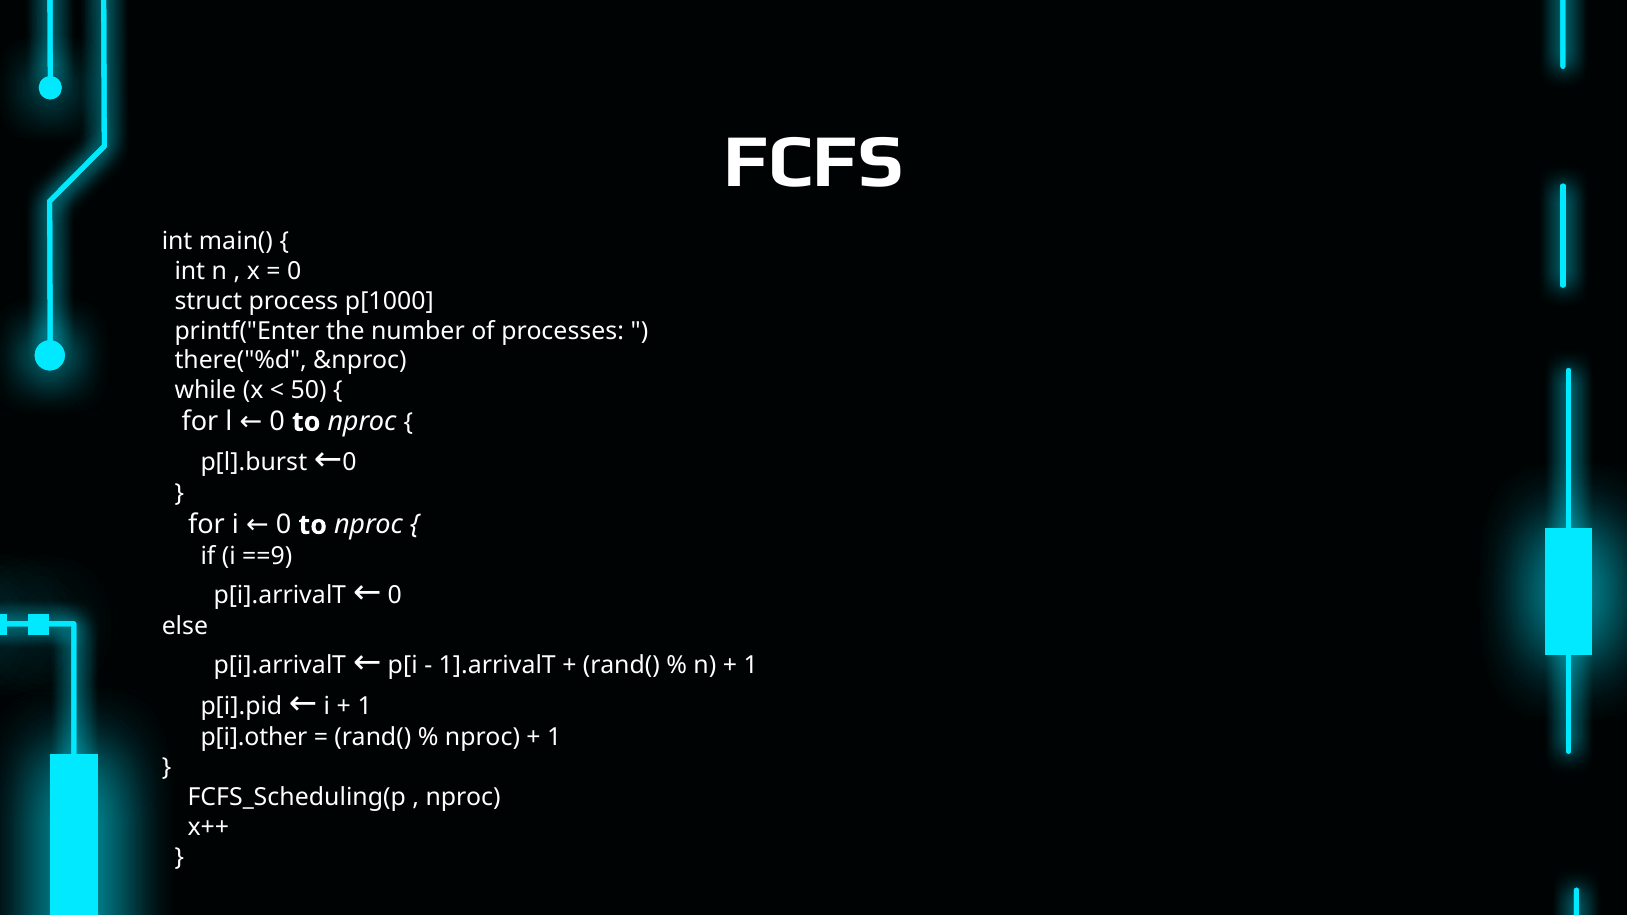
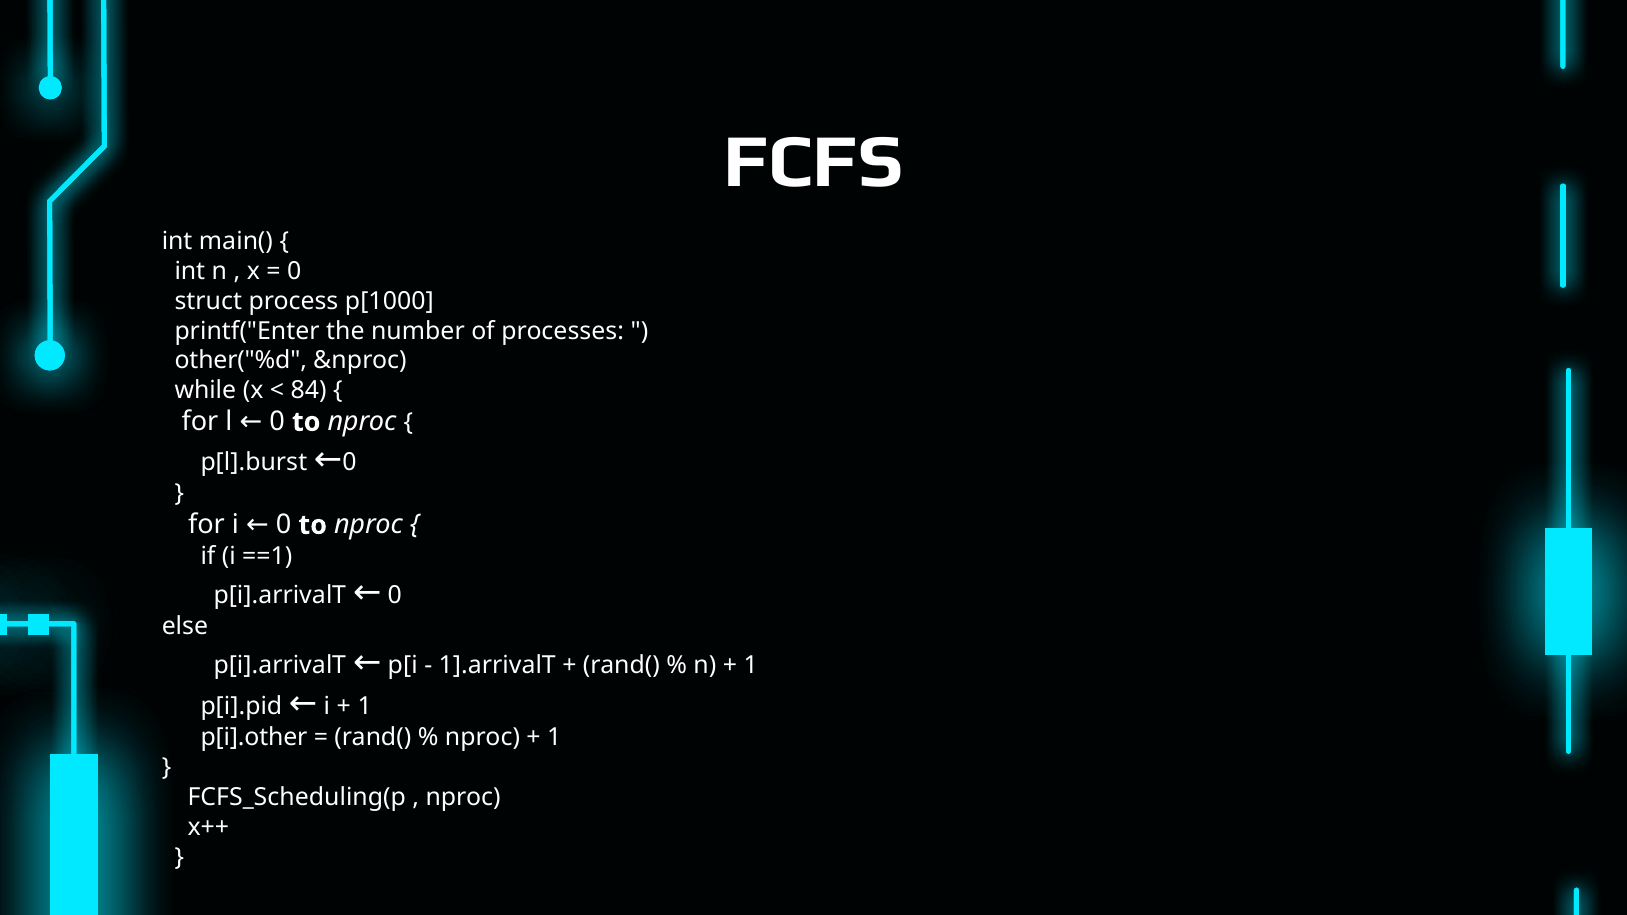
there("%d: there("%d -> other("%d
50: 50 -> 84
==9: ==9 -> ==1
